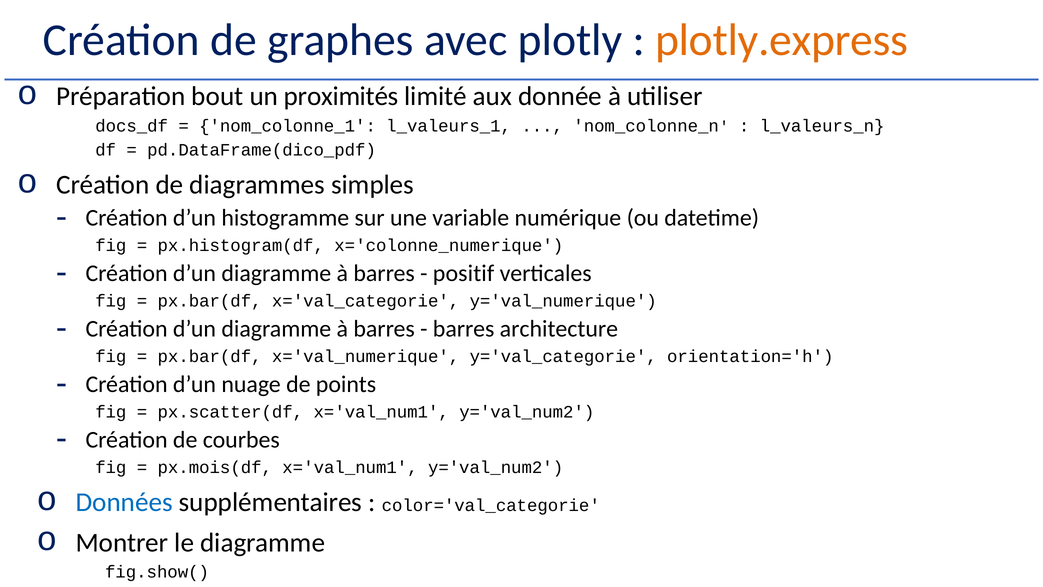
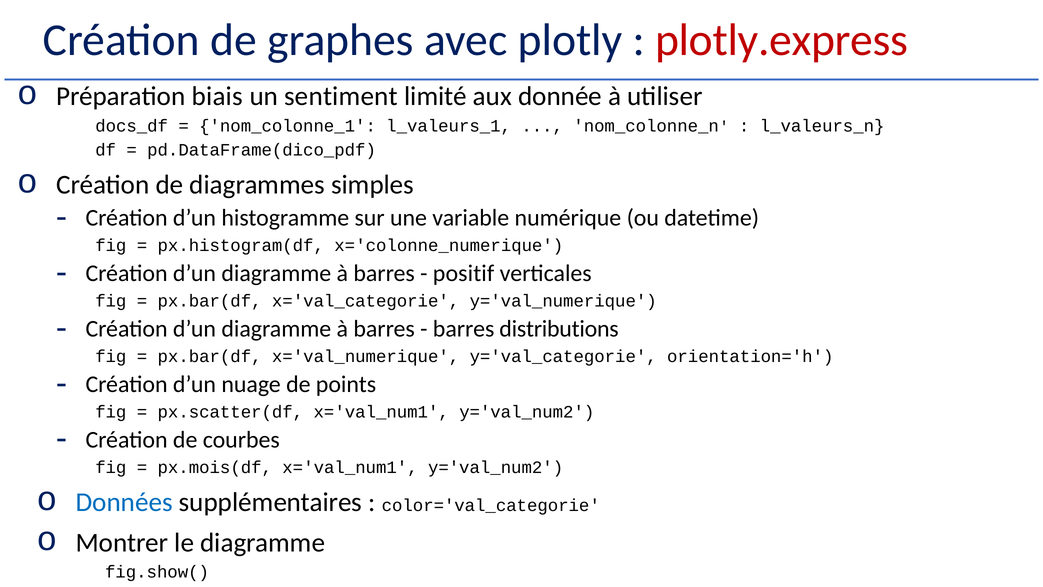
plotly.express colour: orange -> red
bout: bout -> biais
proximités: proximités -> sentiment
architecture: architecture -> distributions
